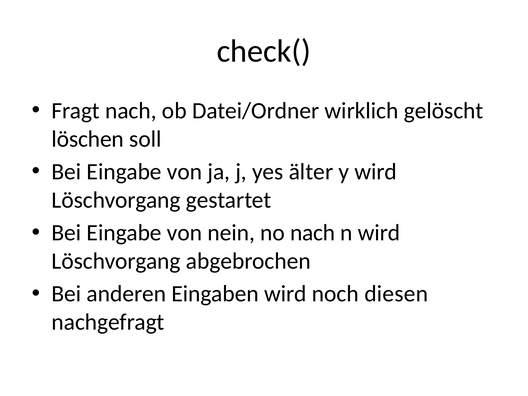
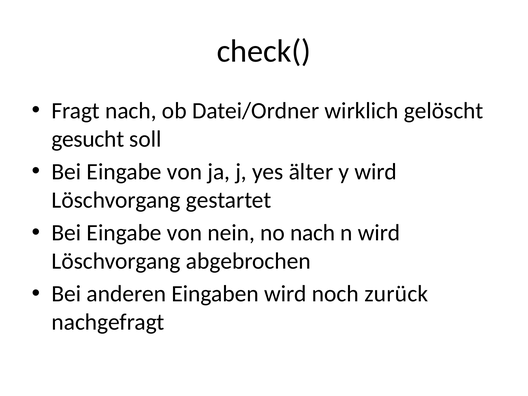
löschen: löschen -> gesucht
diesen: diesen -> zurück
